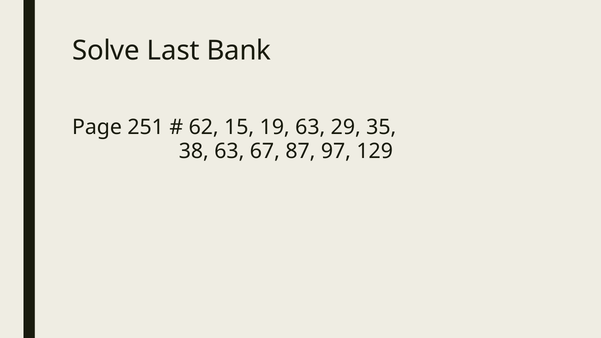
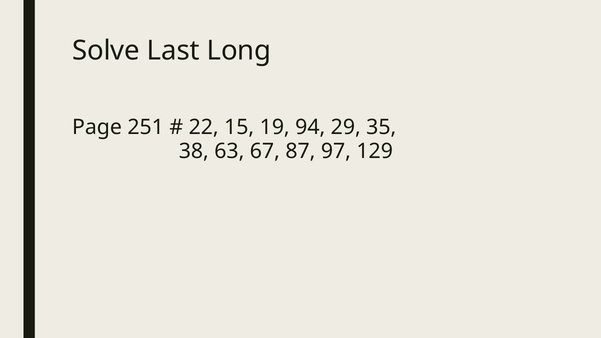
Bank: Bank -> Long
62: 62 -> 22
19 63: 63 -> 94
